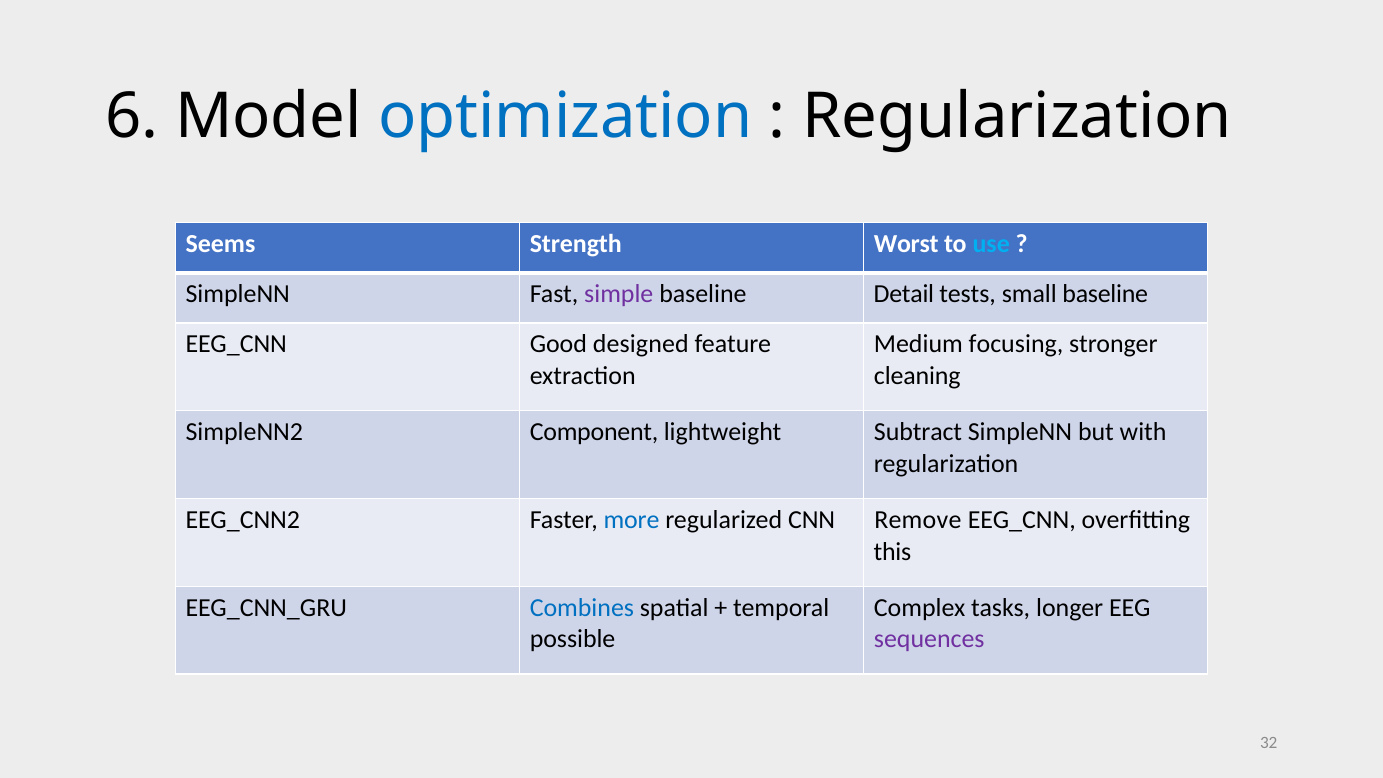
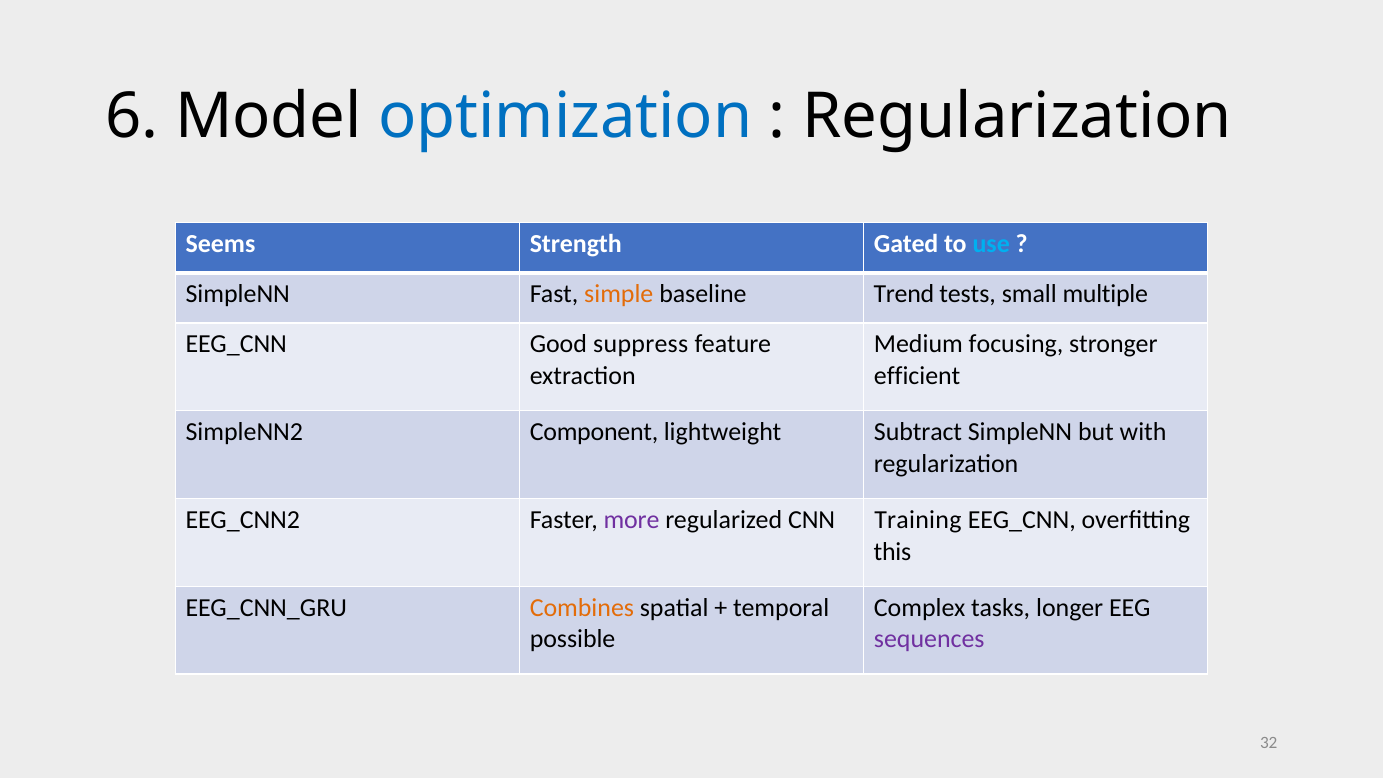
Worst: Worst -> Gated
simple colour: purple -> orange
Detail: Detail -> Trend
small baseline: baseline -> multiple
designed: designed -> suppress
cleaning: cleaning -> efficient
more colour: blue -> purple
Remove: Remove -> Training
Combines colour: blue -> orange
